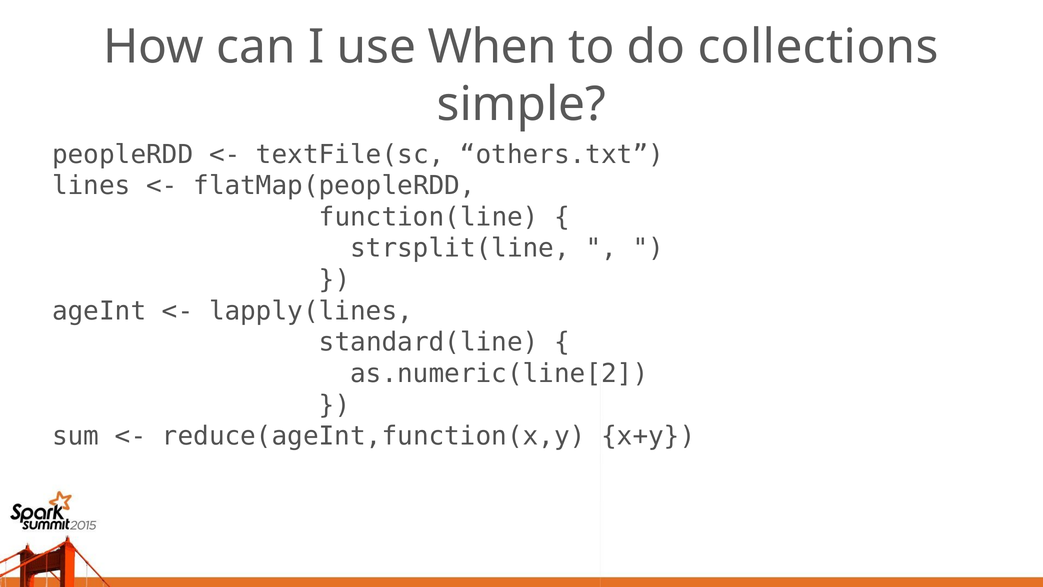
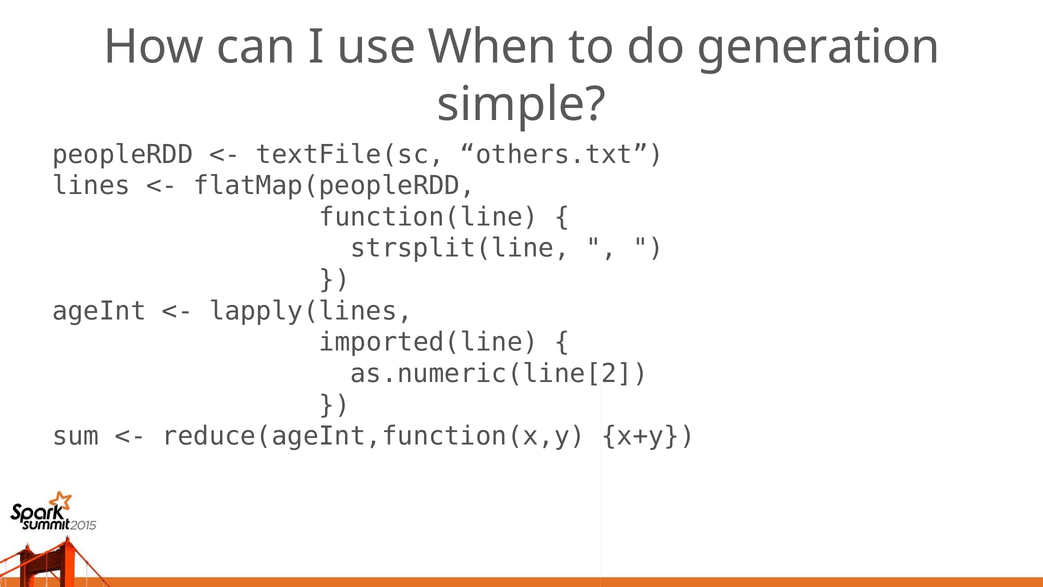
collections: collections -> generation
standard(line: standard(line -> imported(line
